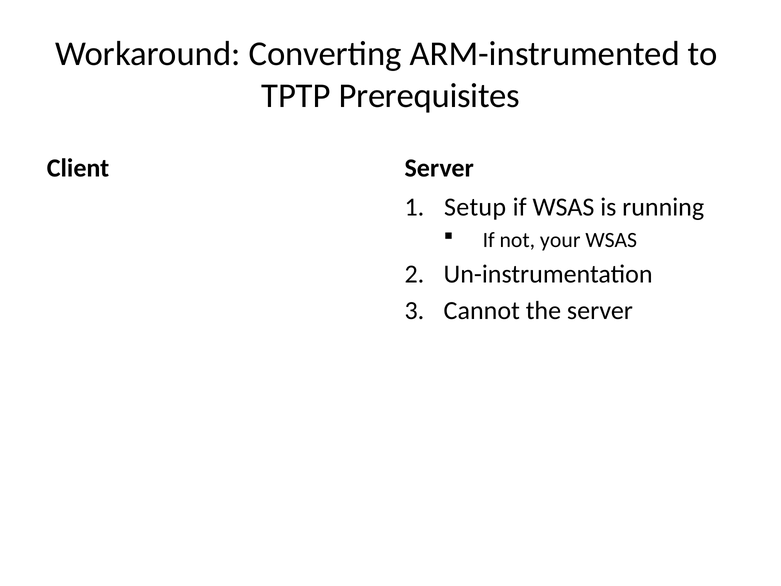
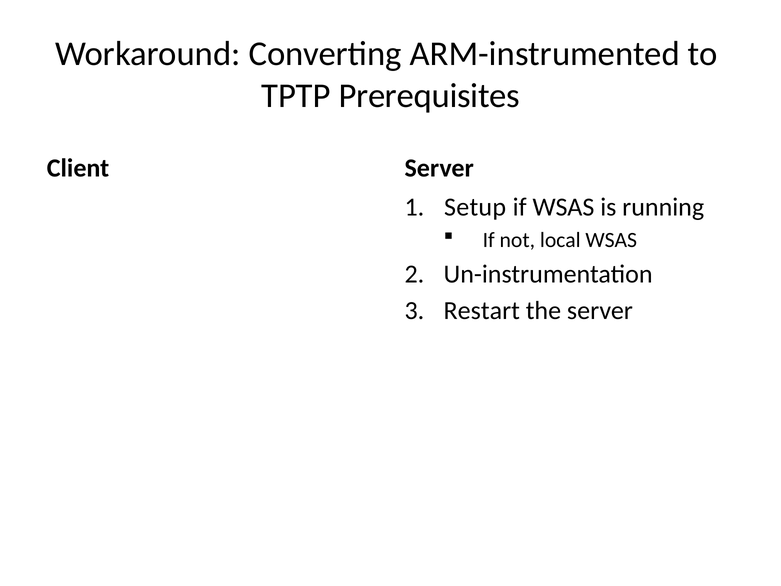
your: your -> local
Cannot: Cannot -> Restart
